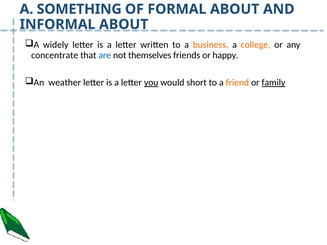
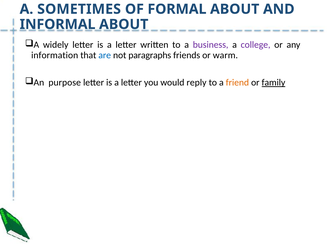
SOMETHING: SOMETHING -> SOMETIMES
business colour: orange -> purple
college colour: orange -> purple
concentrate: concentrate -> information
themselves: themselves -> paragraphs
happy: happy -> warm
weather: weather -> purpose
you underline: present -> none
short: short -> reply
